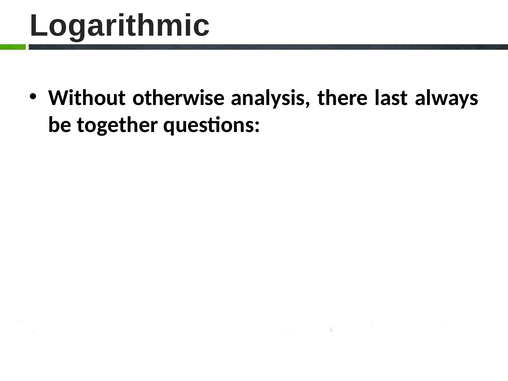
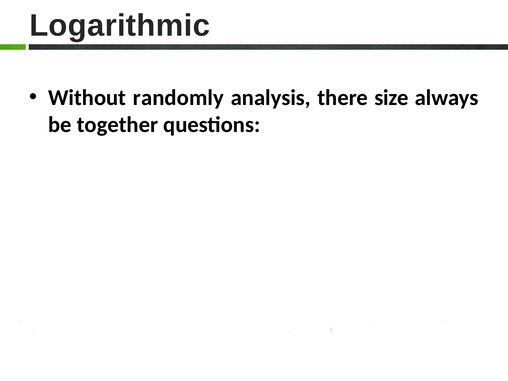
otherwise: otherwise -> randomly
last: last -> size
